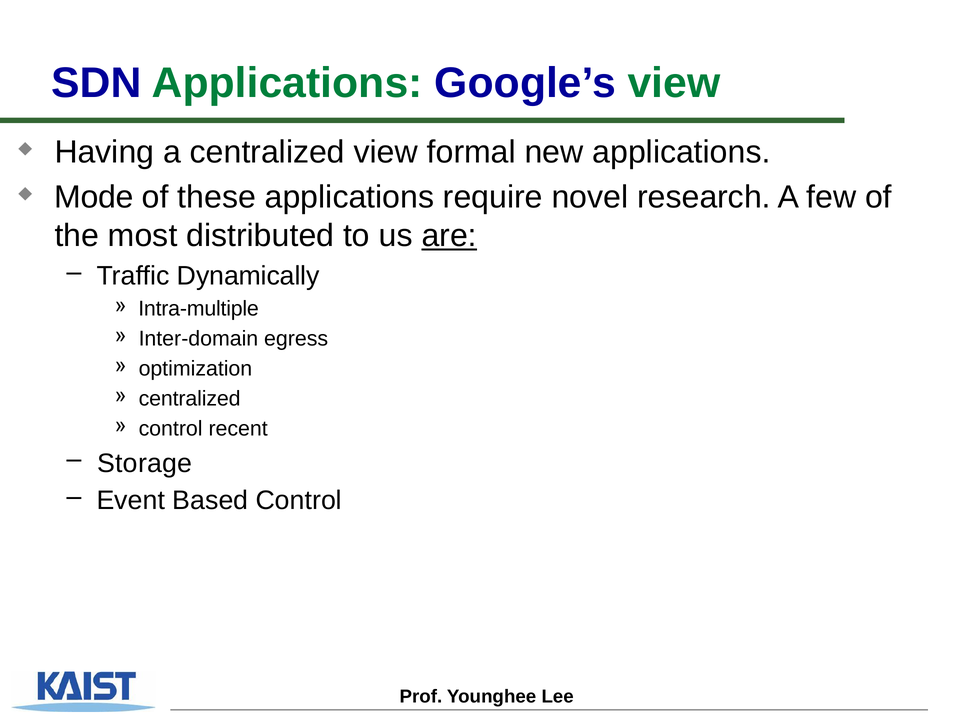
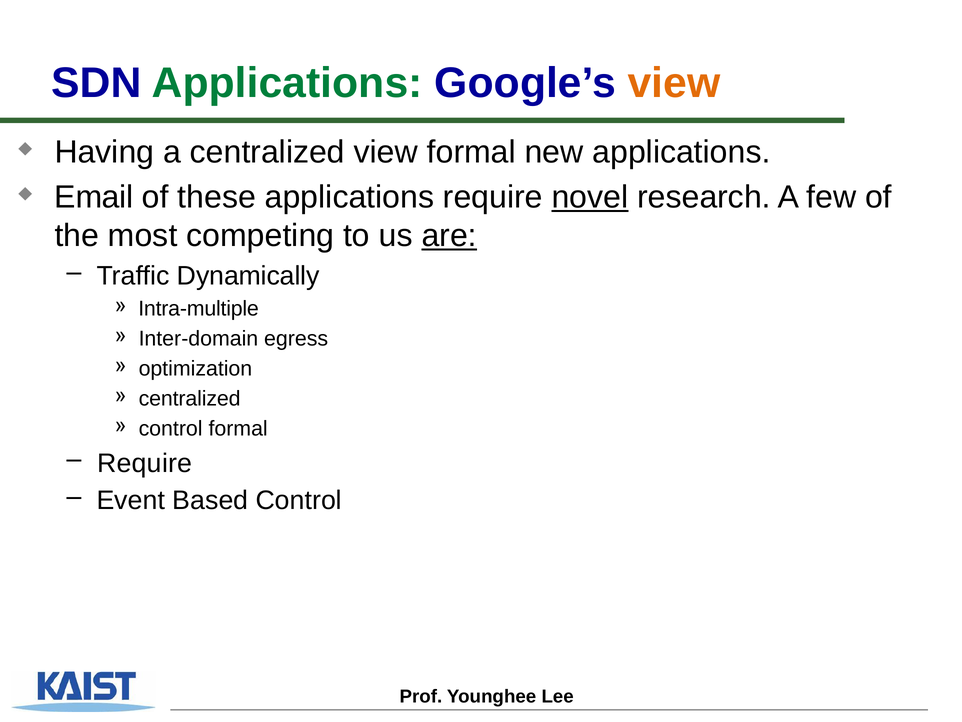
view at (674, 83) colour: green -> orange
Mode: Mode -> Email
novel underline: none -> present
distributed: distributed -> competing
control recent: recent -> formal
Storage at (145, 463): Storage -> Require
